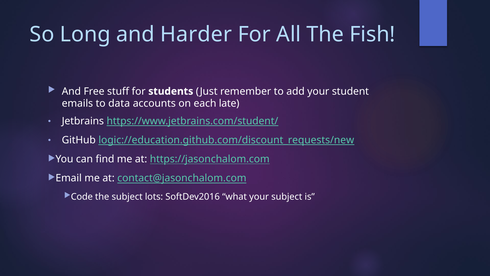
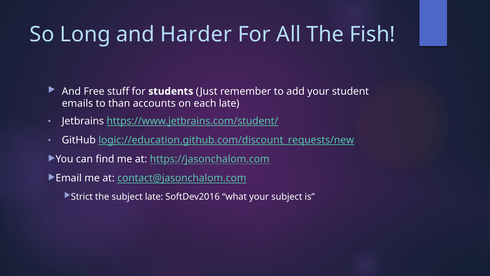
data: data -> than
Code: Code -> Strict
subject lots: lots -> late
